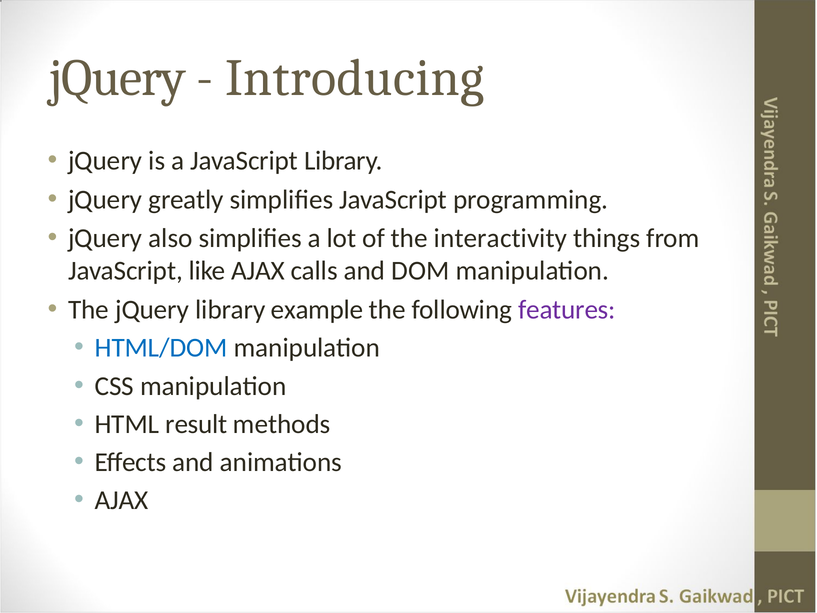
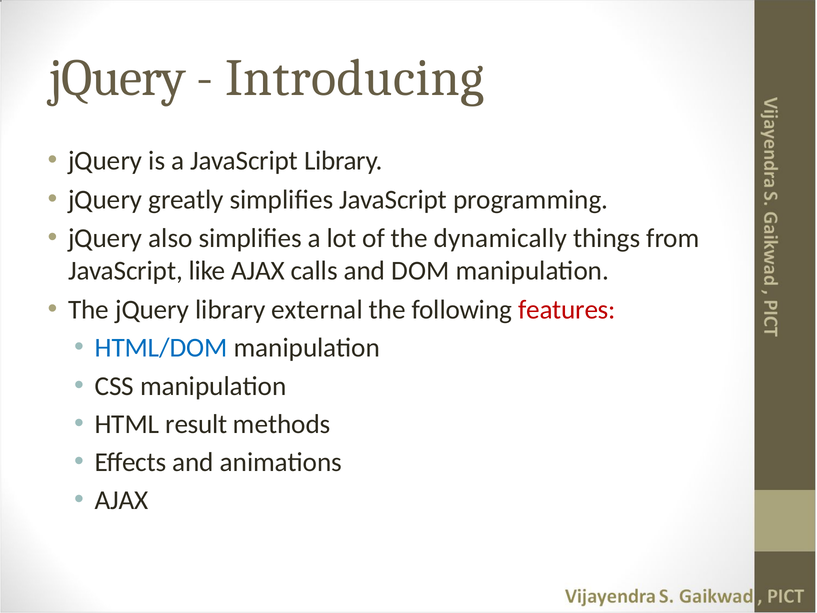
interactivity: interactivity -> dynamically
example: example -> external
features colour: purple -> red
